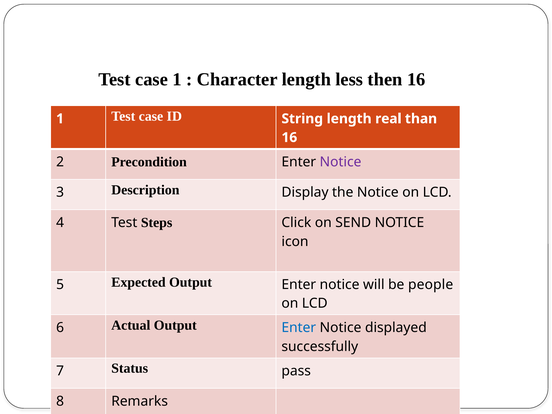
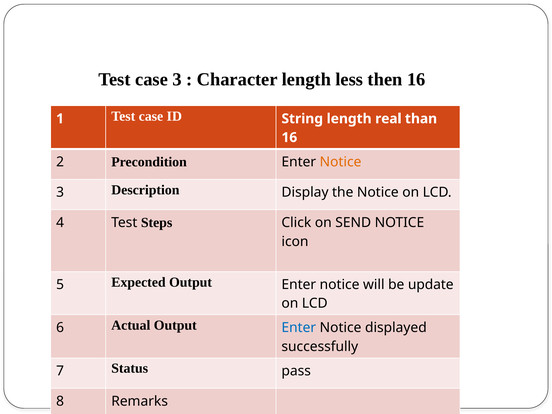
case 1: 1 -> 3
Notice at (341, 162) colour: purple -> orange
people: people -> update
